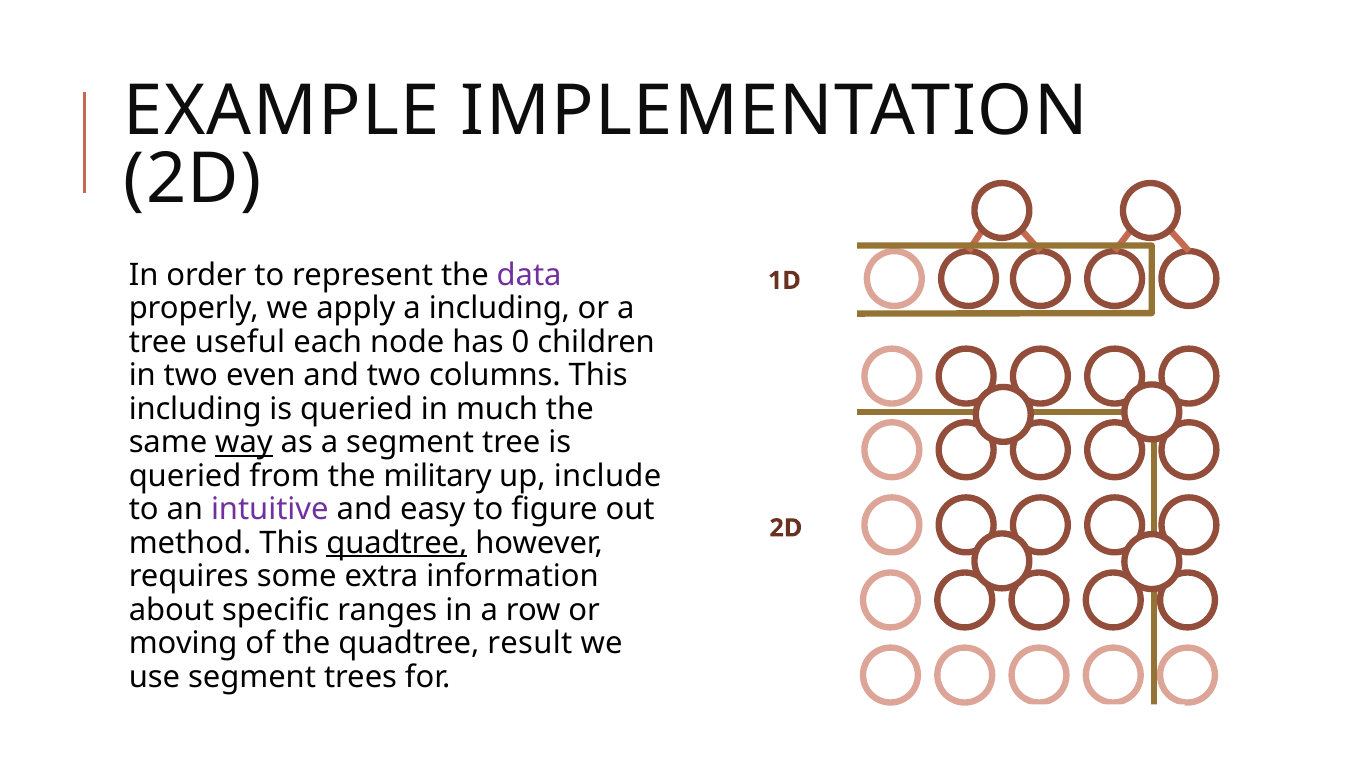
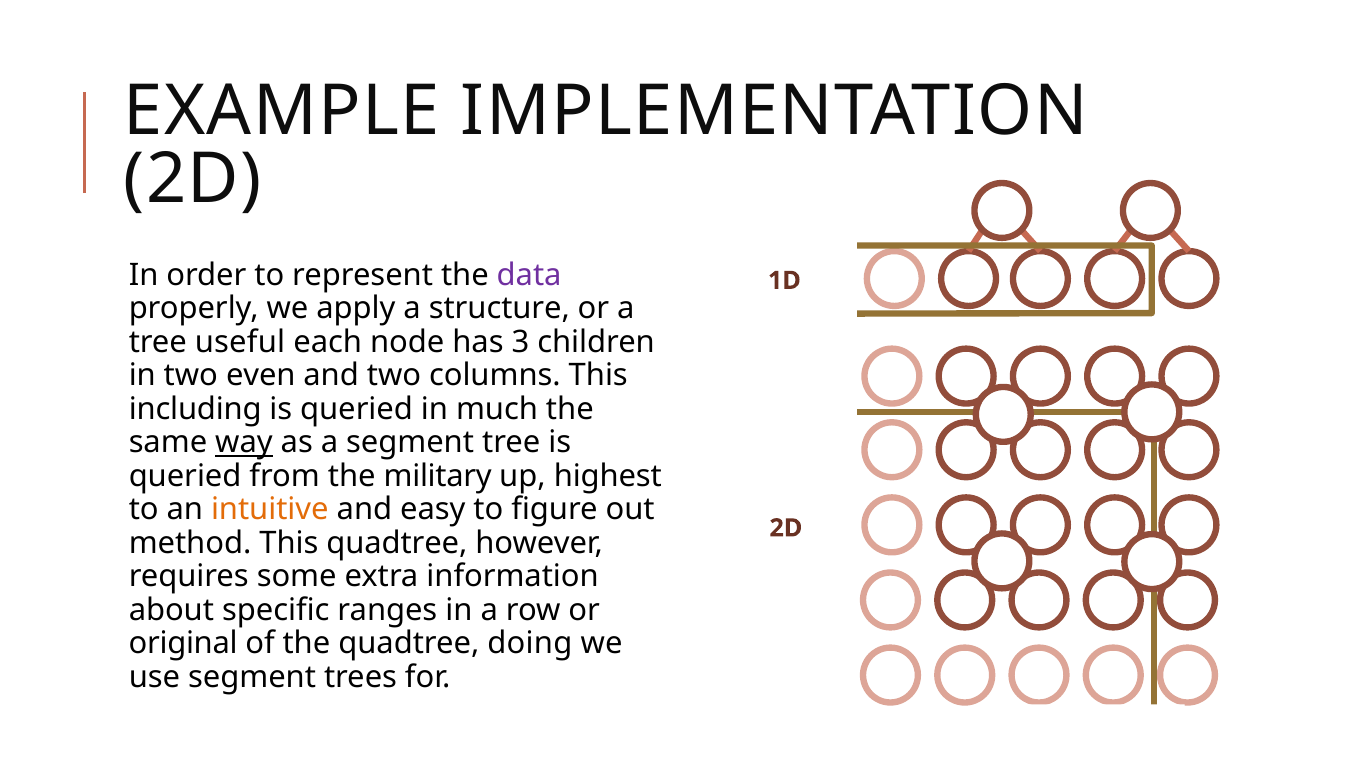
a including: including -> structure
0: 0 -> 3
include: include -> highest
intuitive colour: purple -> orange
quadtree at (397, 543) underline: present -> none
moving: moving -> original
result: result -> doing
